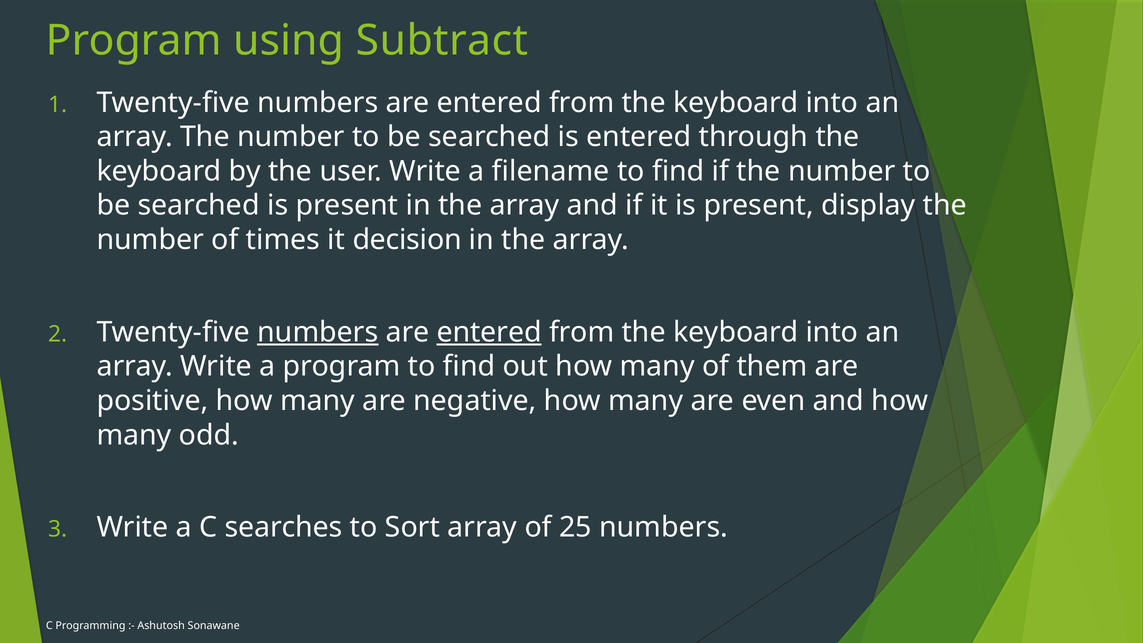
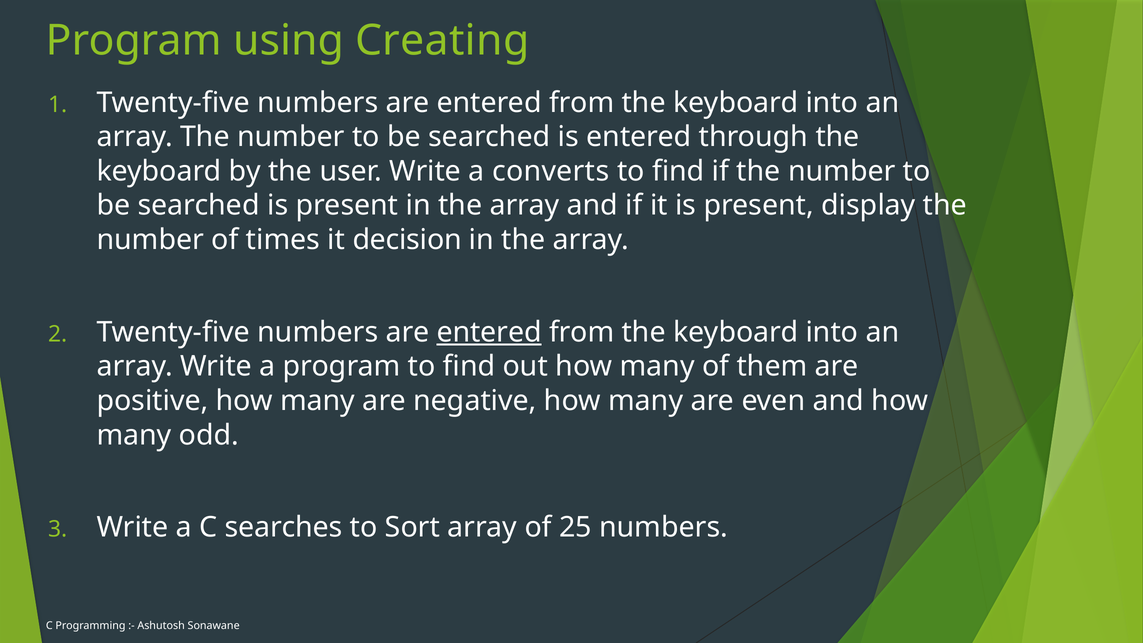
Subtract: Subtract -> Creating
filename: filename -> converts
numbers at (318, 332) underline: present -> none
